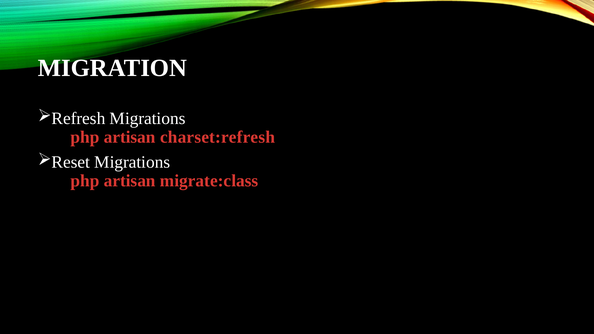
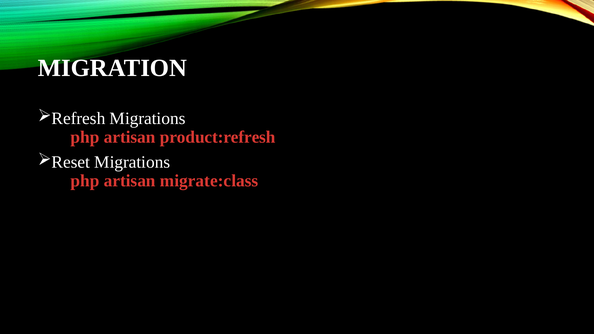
charset:refresh: charset:refresh -> product:refresh
